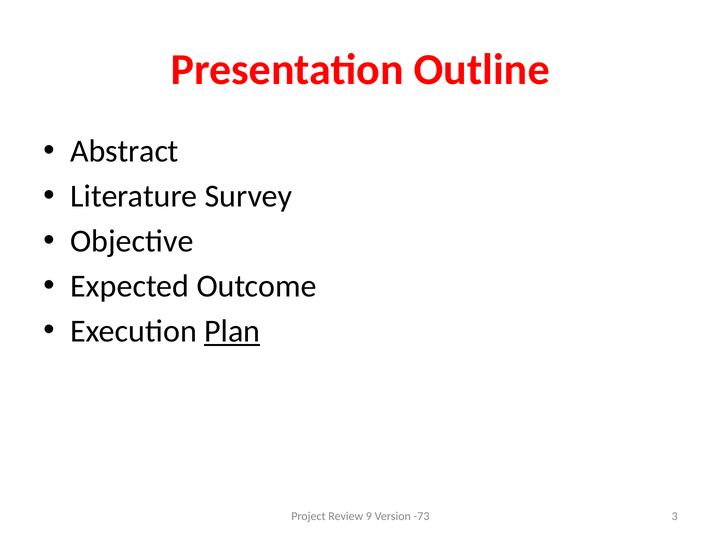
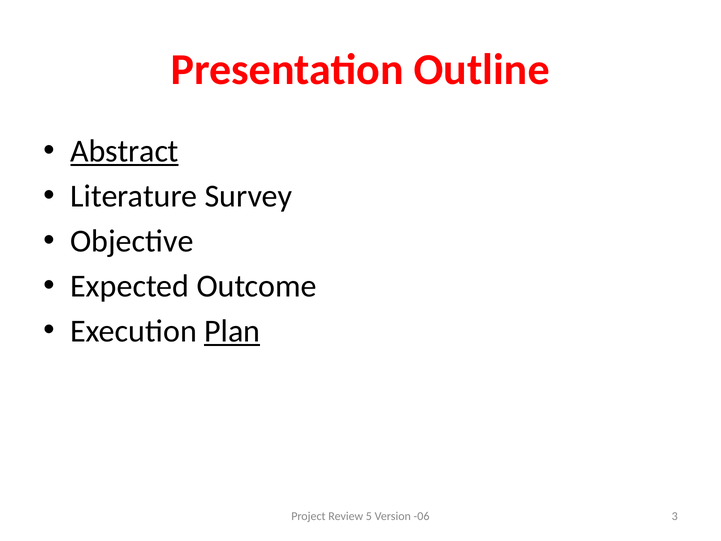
Abstract underline: none -> present
9: 9 -> 5
-73: -73 -> -06
